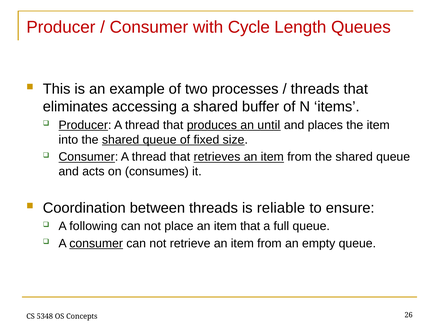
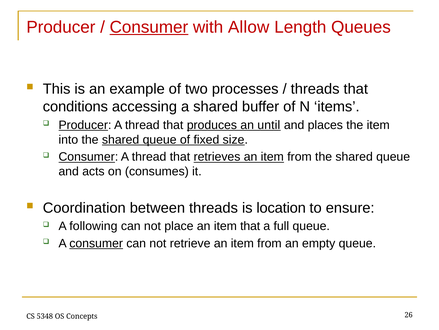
Consumer at (149, 27) underline: none -> present
Cycle: Cycle -> Allow
eliminates: eliminates -> conditions
reliable: reliable -> location
